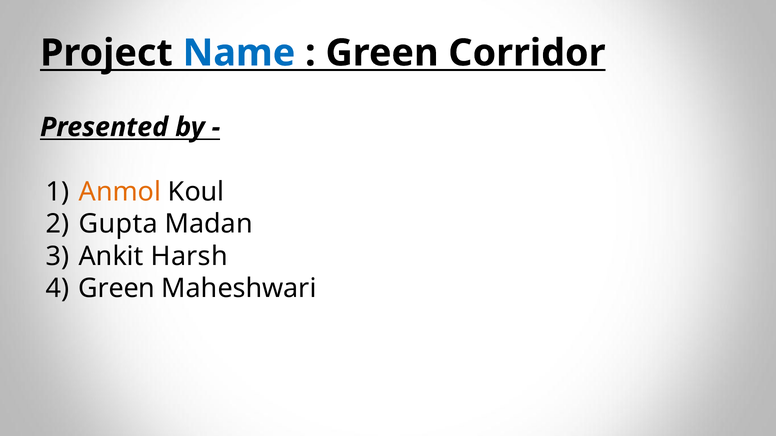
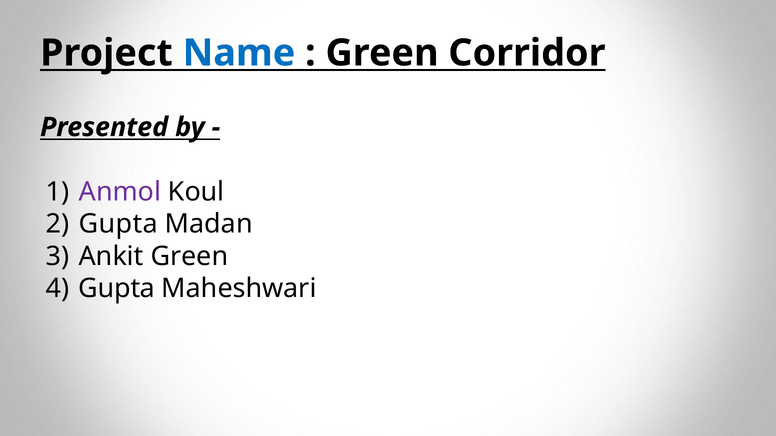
Anmol colour: orange -> purple
Ankit Harsh: Harsh -> Green
Green at (117, 289): Green -> Gupta
